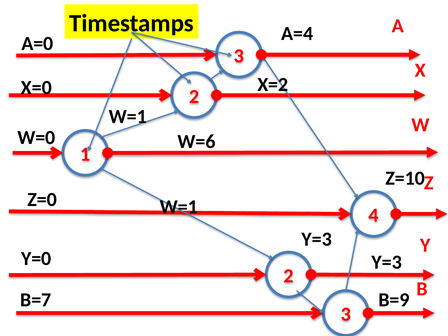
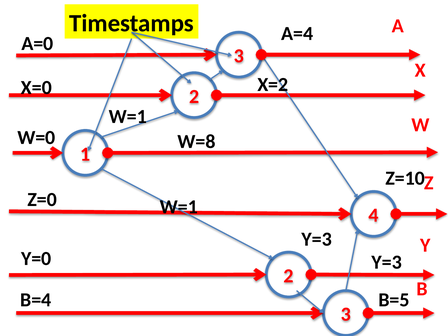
W=6: W=6 -> W=8
B=7: B=7 -> B=4
B=9: B=9 -> B=5
